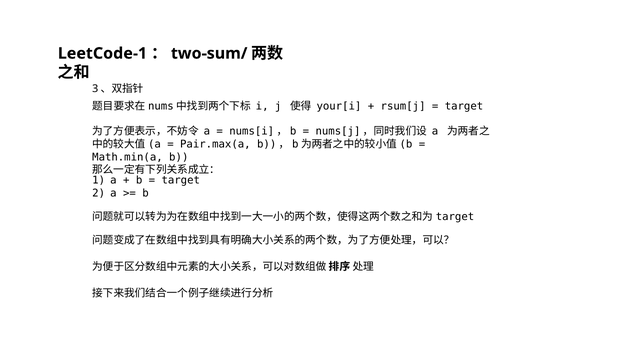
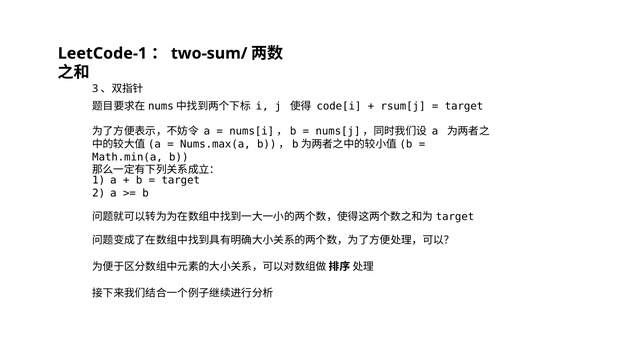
your[i: your[i -> code[i
Pair.max(a: Pair.max(a -> Nums.max(a
